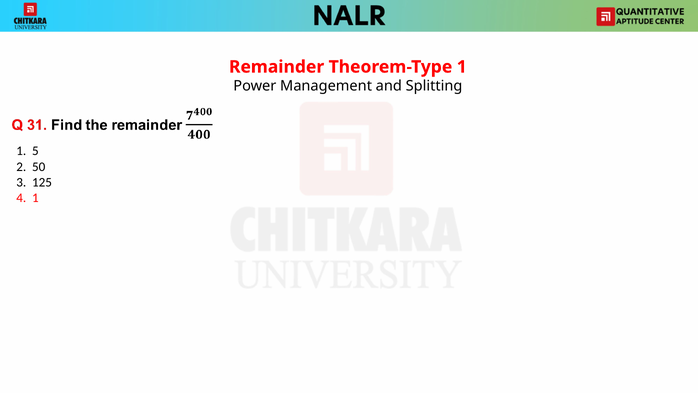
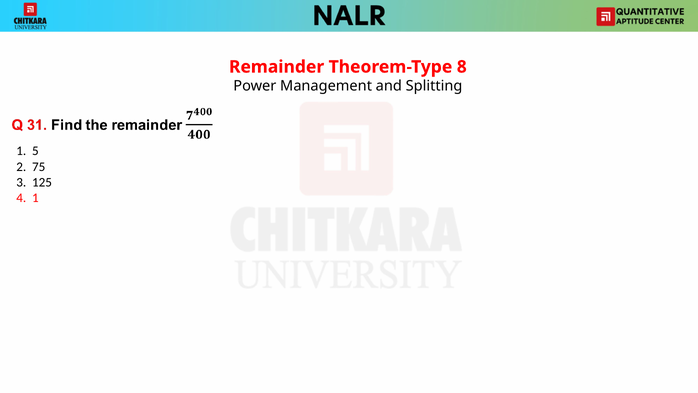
Theorem-Type 1: 1 -> 8
50: 50 -> 75
